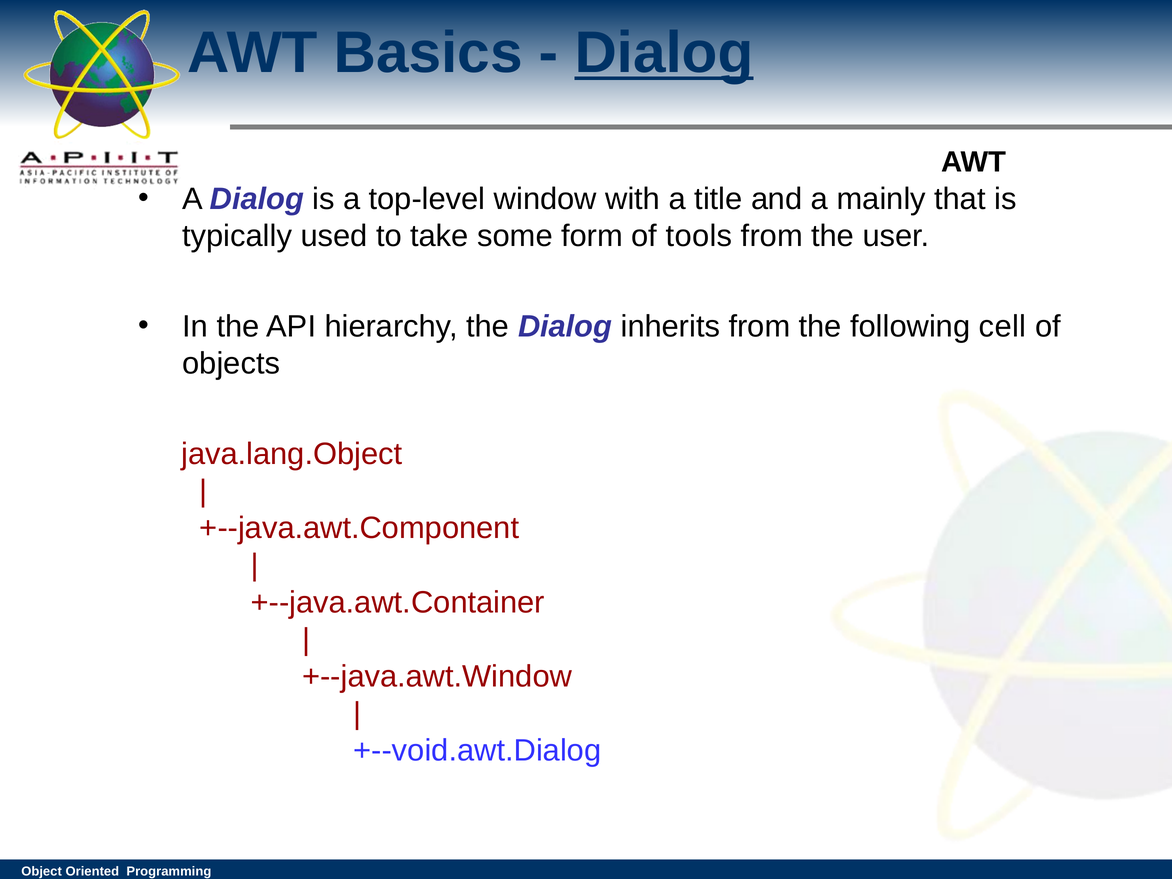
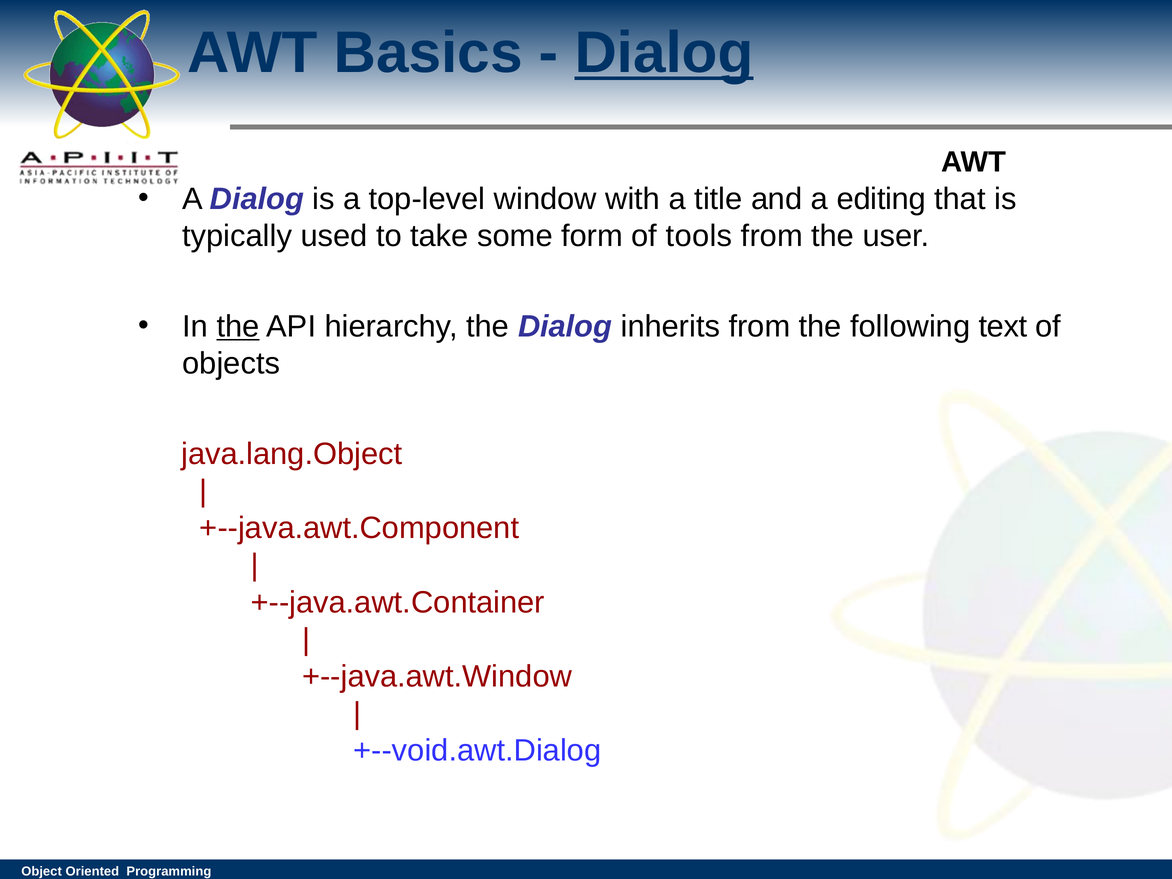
mainly: mainly -> editing
the at (238, 326) underline: none -> present
cell: cell -> text
